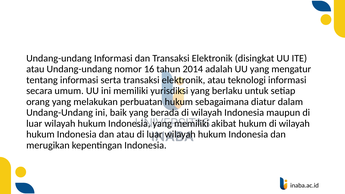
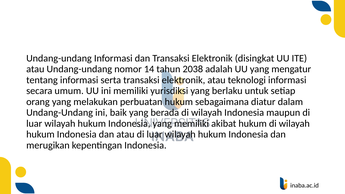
16: 16 -> 14
2014: 2014 -> 2038
